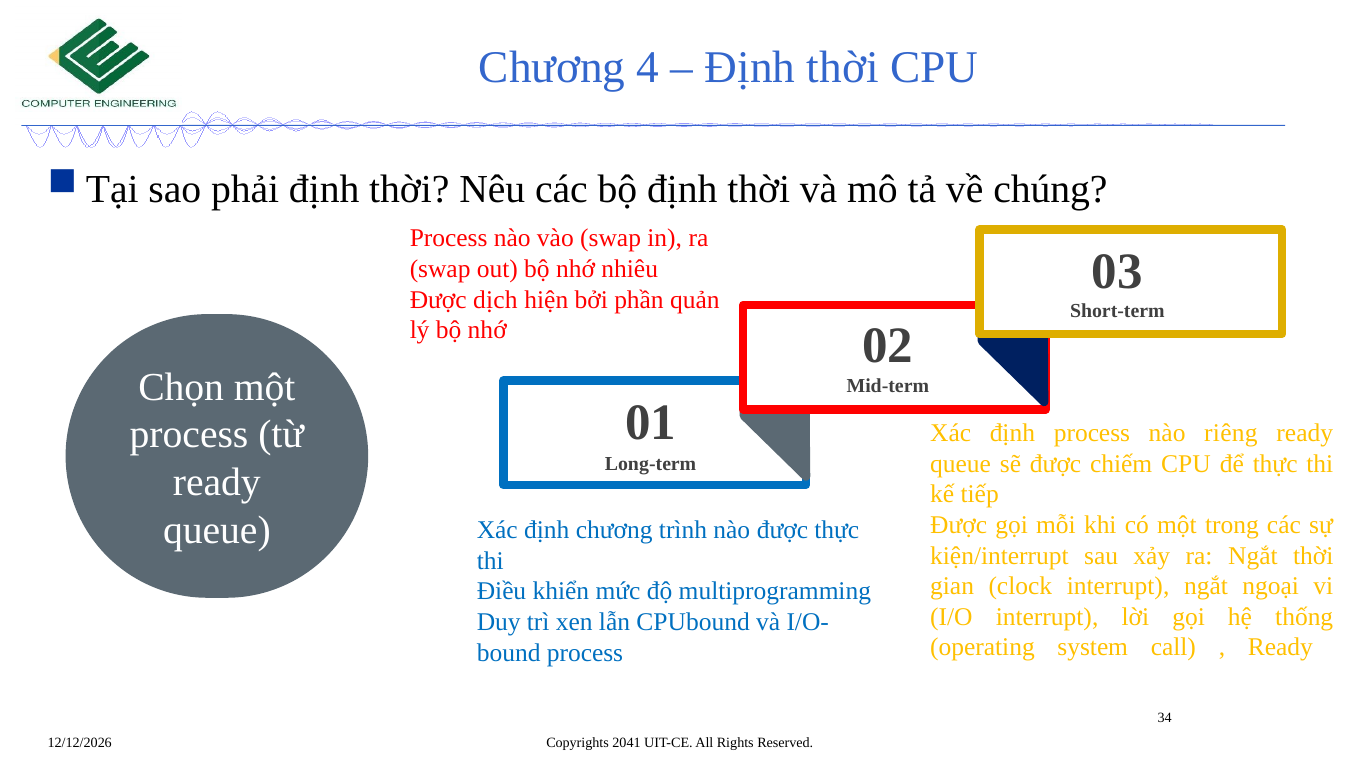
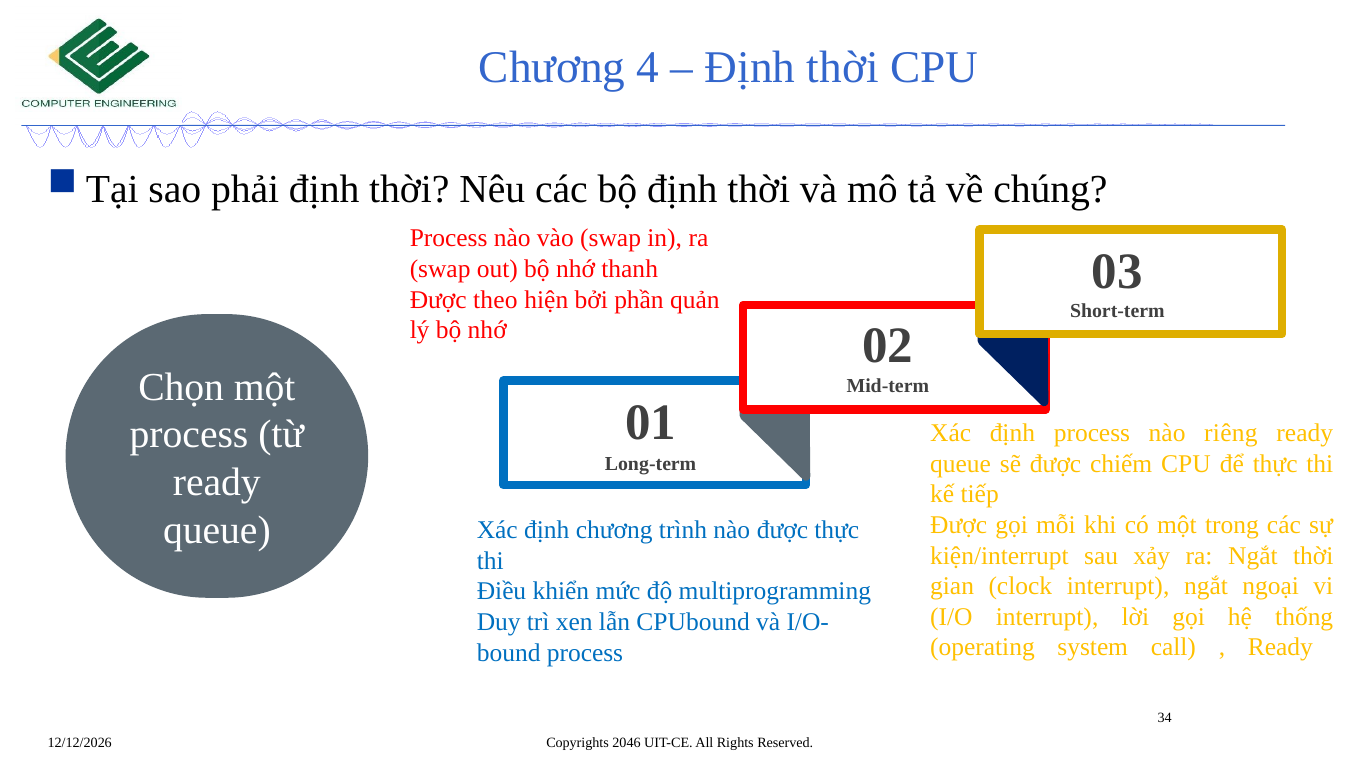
nhiêu: nhiêu -> thanh
dịch: dịch -> theo
2041: 2041 -> 2046
